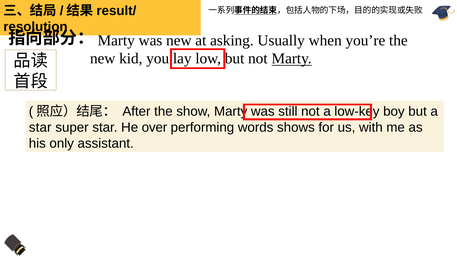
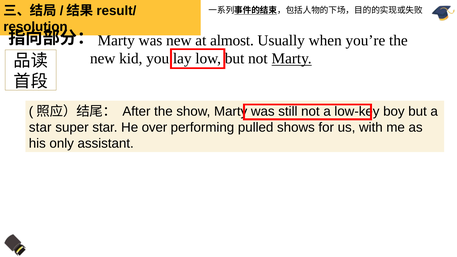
asking: asking -> almost
words: words -> pulled
